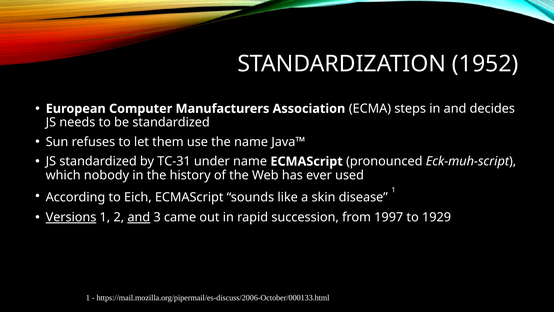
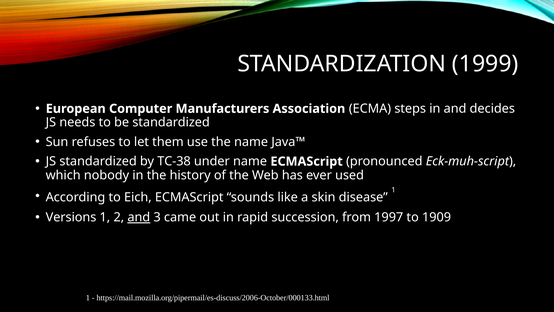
1952: 1952 -> 1999
TC-31: TC-31 -> TC-38
Versions underline: present -> none
1929: 1929 -> 1909
